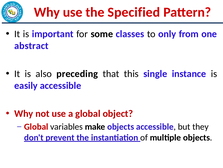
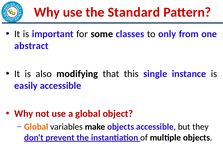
Specified: Specified -> Standard
preceding: preceding -> modifying
Global at (36, 126) colour: red -> orange
